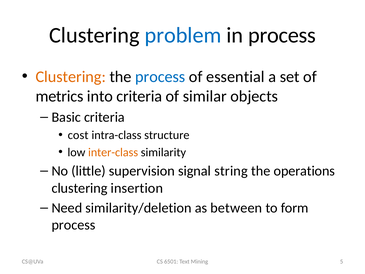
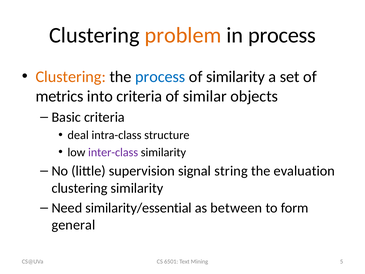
problem colour: blue -> orange
of essential: essential -> similarity
cost: cost -> deal
inter-class colour: orange -> purple
operations: operations -> evaluation
clustering insertion: insertion -> similarity
similarity/deletion: similarity/deletion -> similarity/essential
process at (74, 225): process -> general
